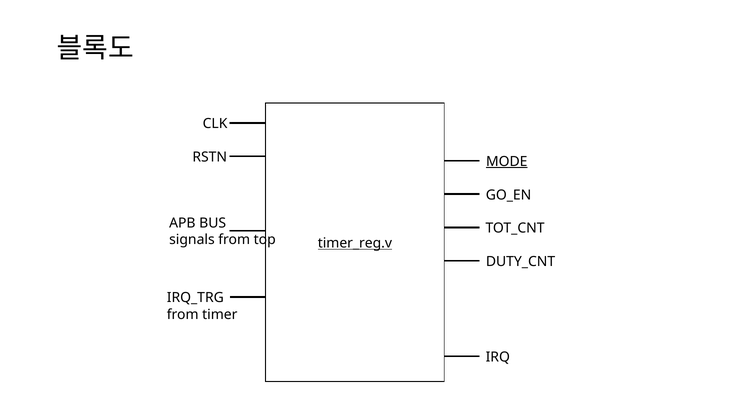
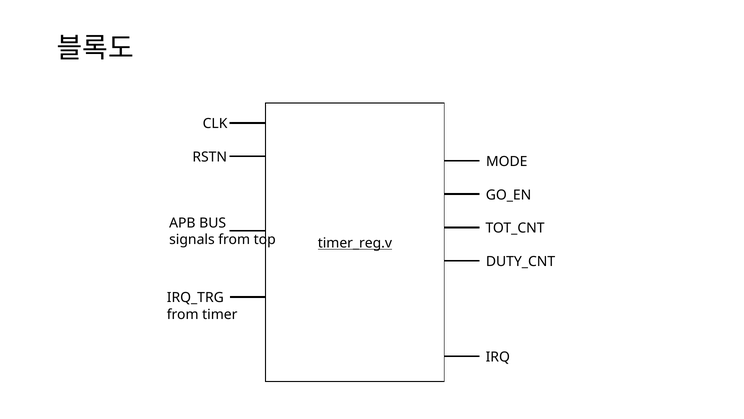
MODE underline: present -> none
